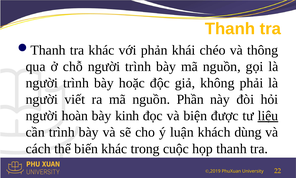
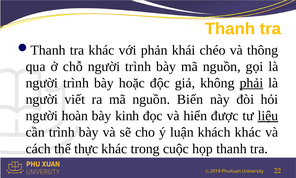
phải underline: none -> present
Phần: Phần -> Biến
biện: biện -> hiển
khách dùng: dùng -> khác
biến: biến -> thực
